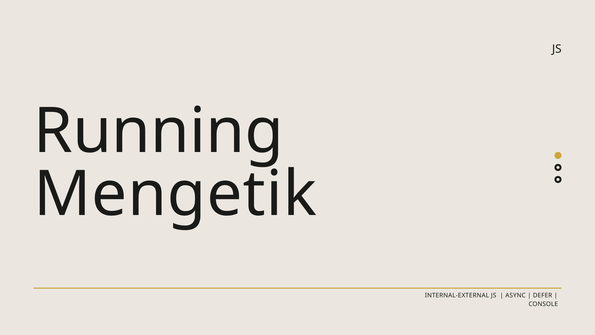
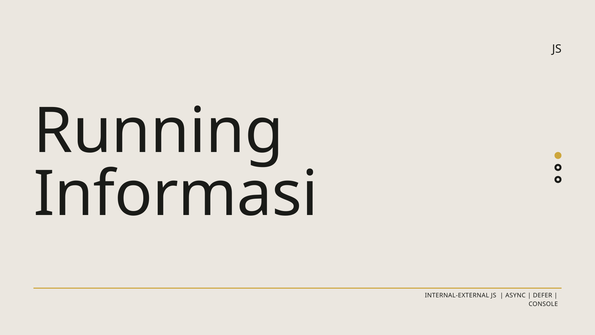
Mengetik: Mengetik -> Informasi
